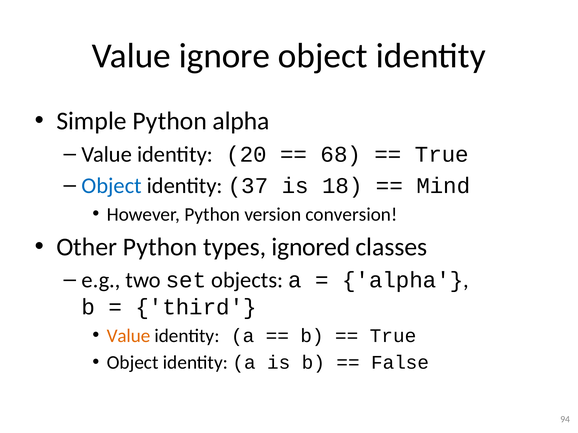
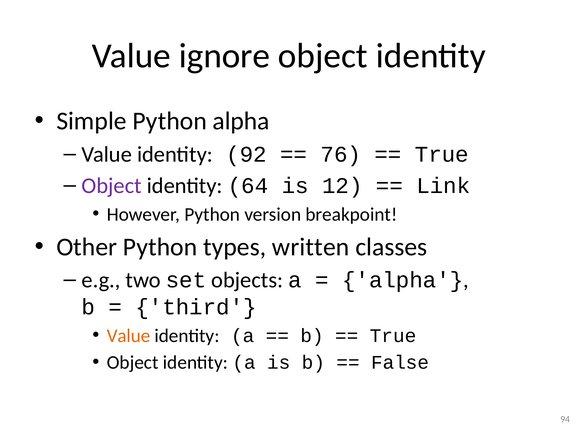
20: 20 -> 92
68: 68 -> 76
Object at (112, 186) colour: blue -> purple
37: 37 -> 64
18: 18 -> 12
Mind: Mind -> Link
conversion: conversion -> breakpoint
ignored: ignored -> written
